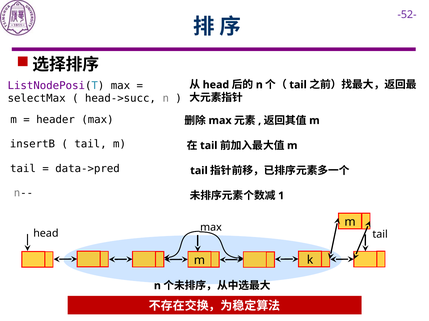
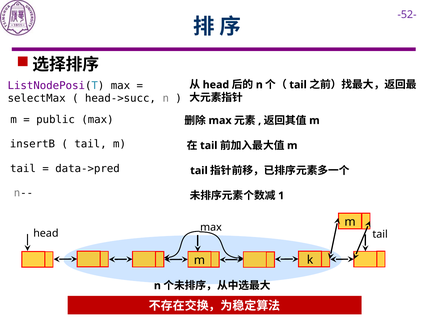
header: header -> public
